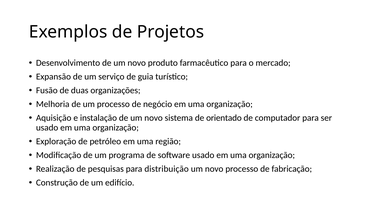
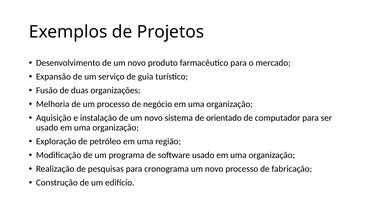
distribuição: distribuição -> cronograma
